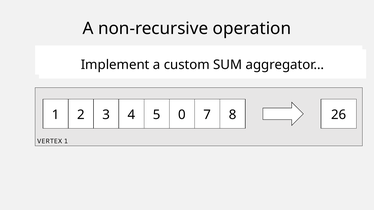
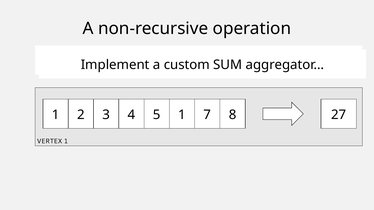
5 0: 0 -> 1
26: 26 -> 27
